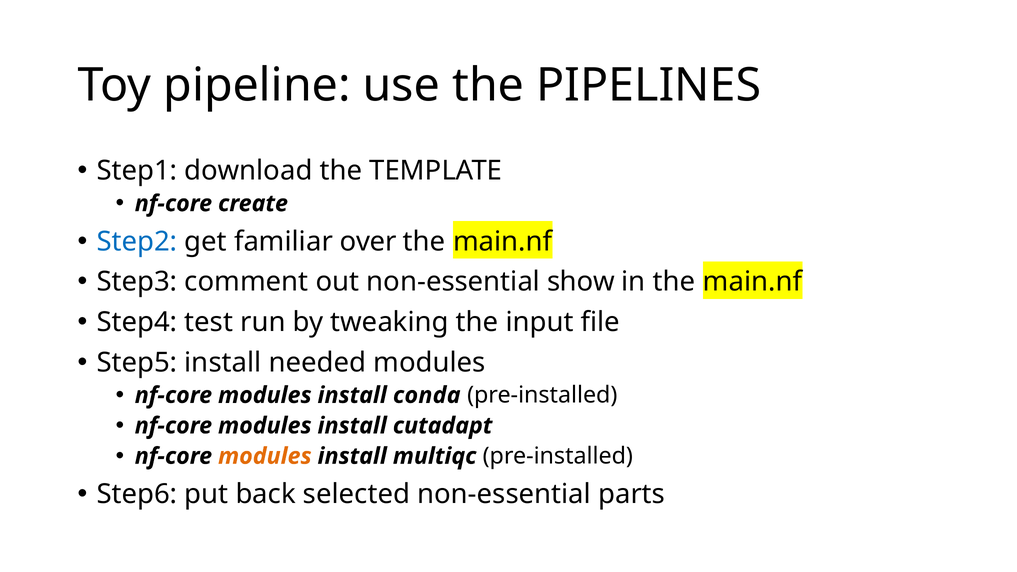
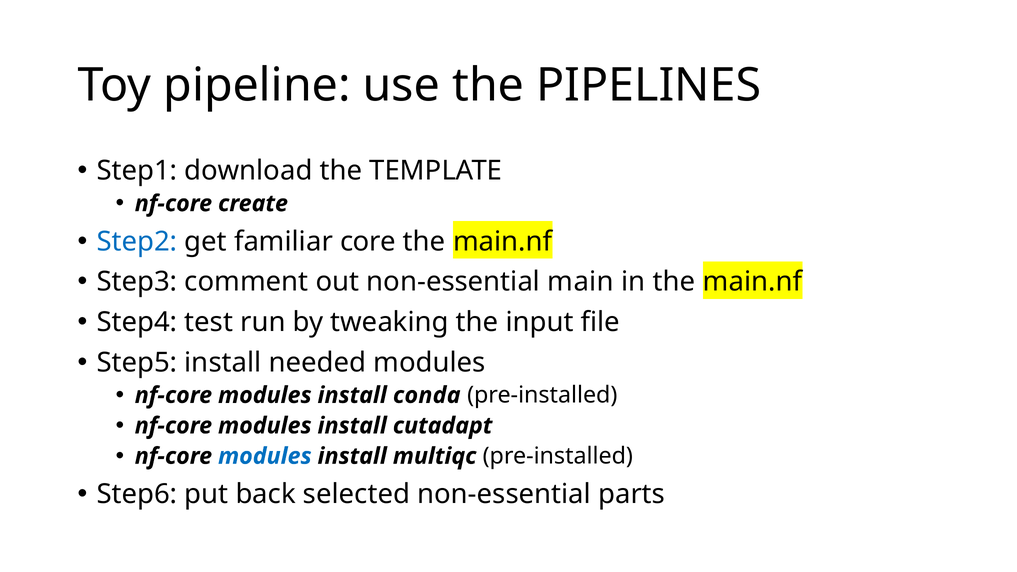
over: over -> core
show: show -> main
modules at (265, 456) colour: orange -> blue
